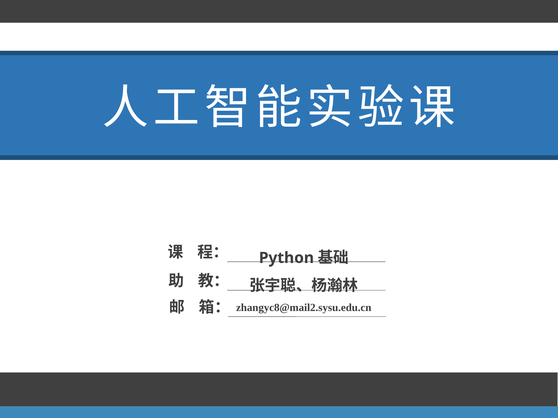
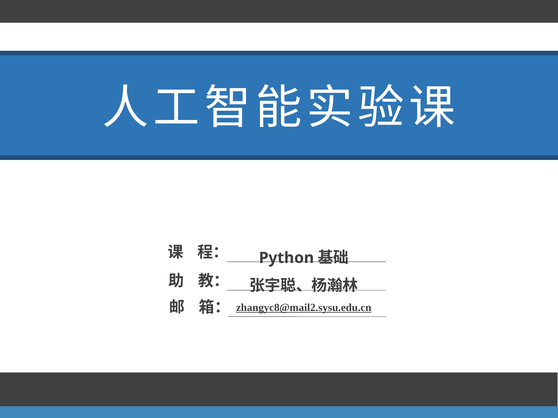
zhangyc8@mail2.sysu.edu.cn underline: none -> present
